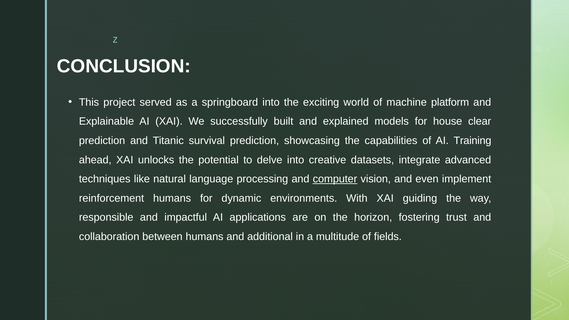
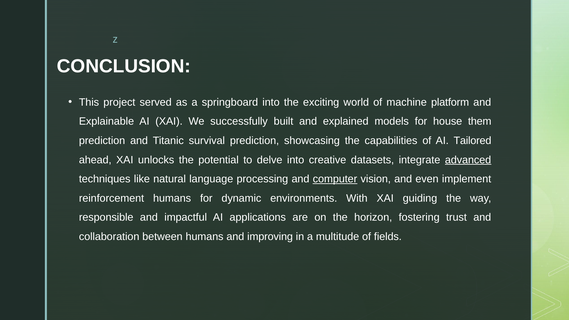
clear: clear -> them
Training: Training -> Tailored
advanced underline: none -> present
additional: additional -> improving
